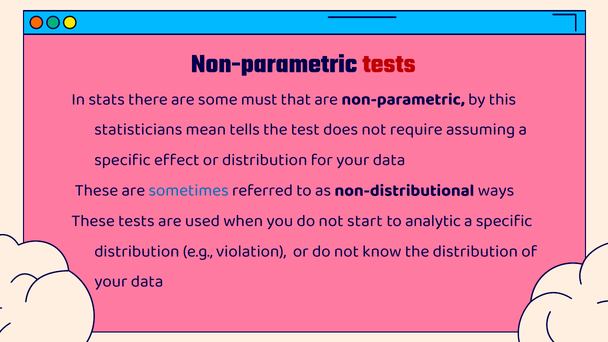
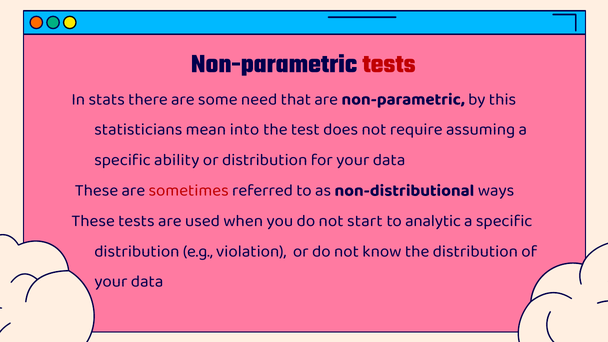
must: must -> need
tells: tells -> into
effect: effect -> ability
sometimes colour: blue -> red
